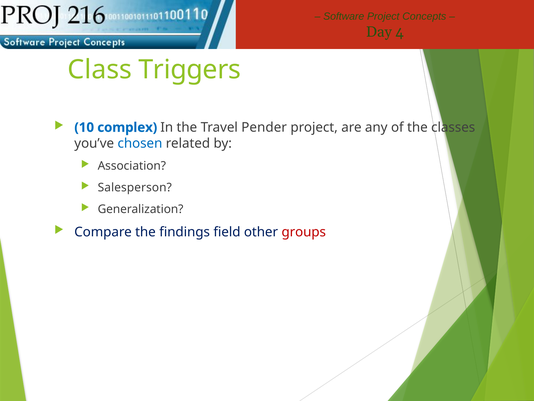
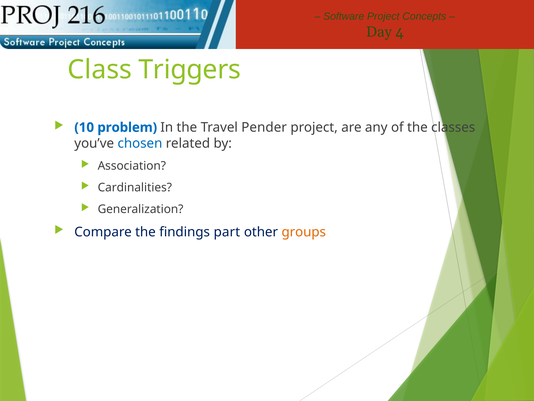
complex: complex -> problem
Salesperson: Salesperson -> Cardinalities
field: field -> part
groups colour: red -> orange
